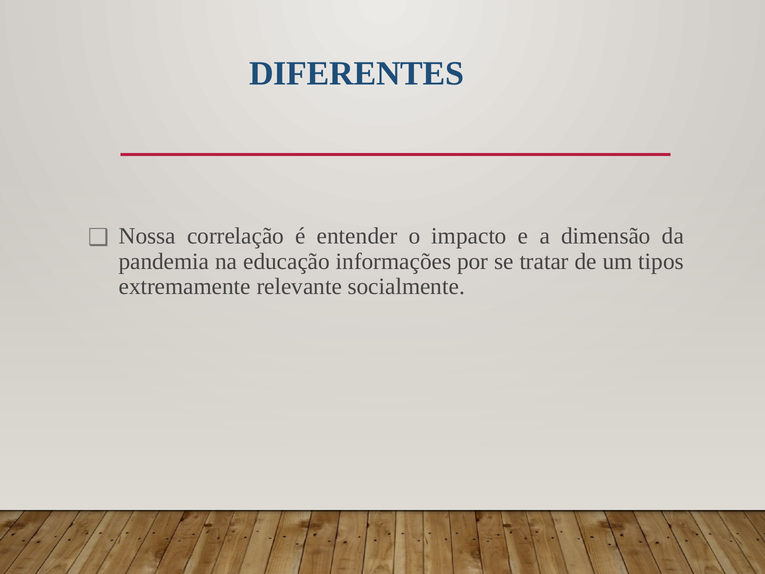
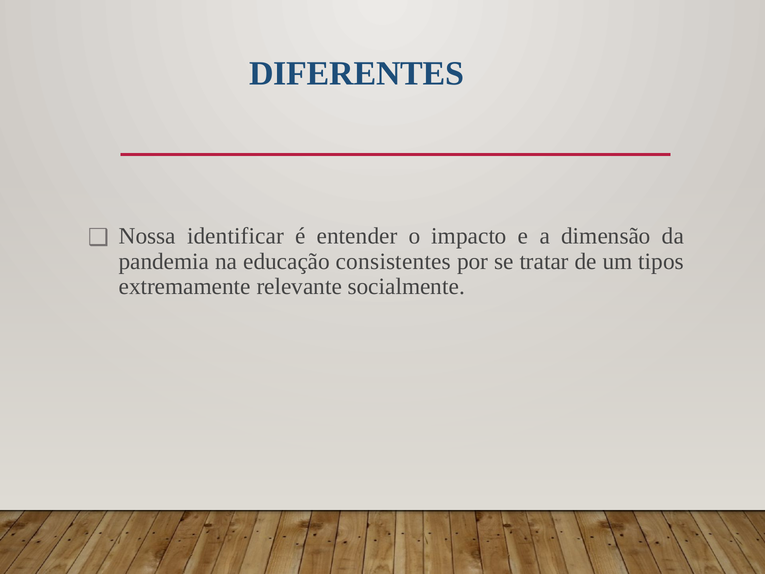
correlação: correlação -> identificar
informações: informações -> consistentes
